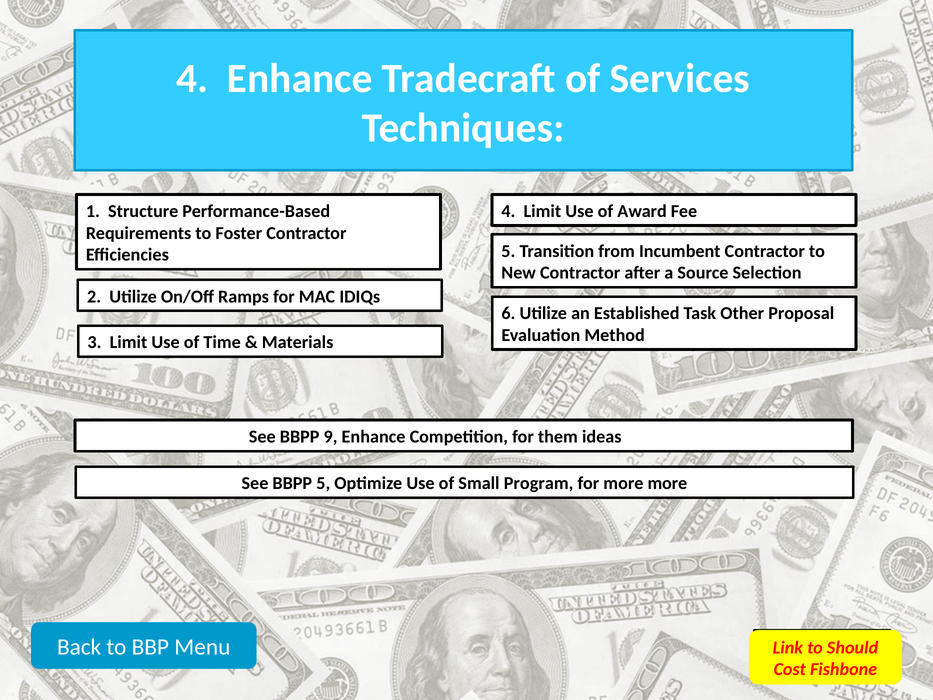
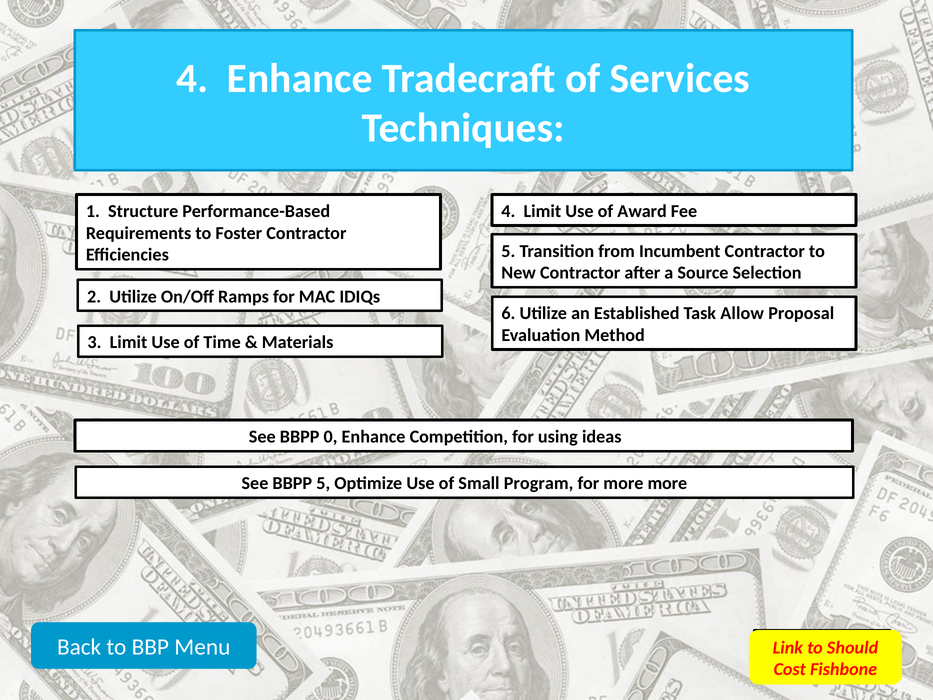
Other: Other -> Allow
9: 9 -> 0
them: them -> using
